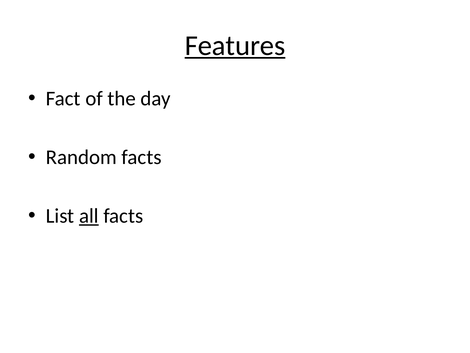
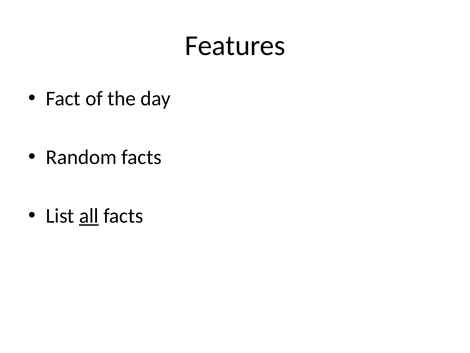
Features underline: present -> none
